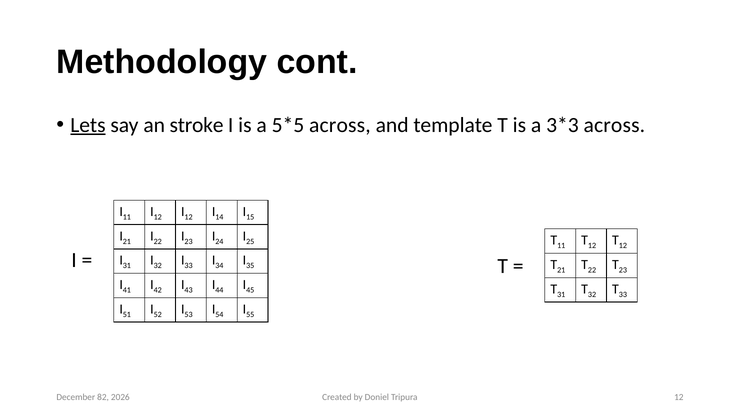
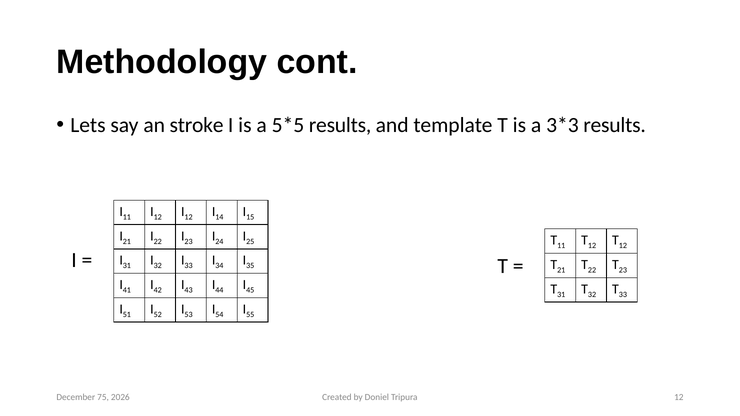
Lets underline: present -> none
across at (340, 125): across -> results
across at (614, 125): across -> results
82: 82 -> 75
